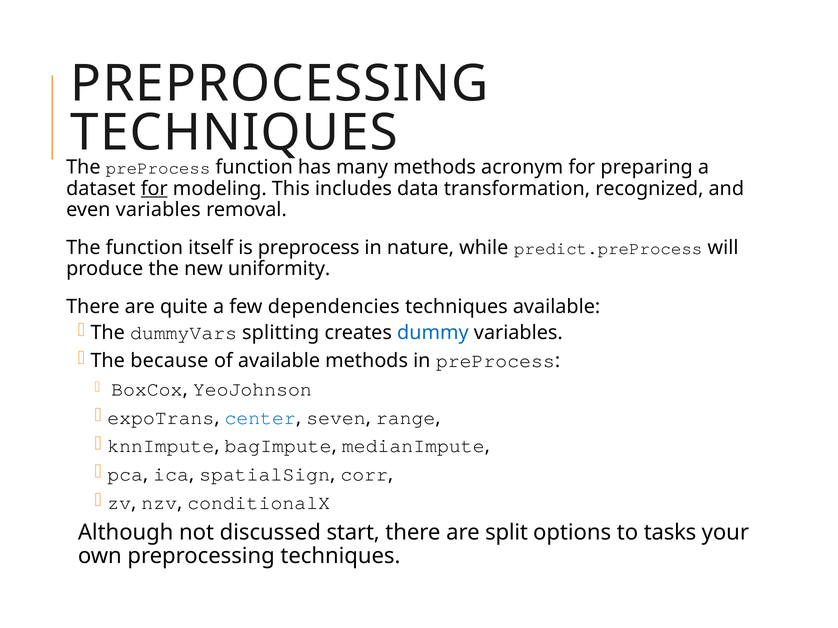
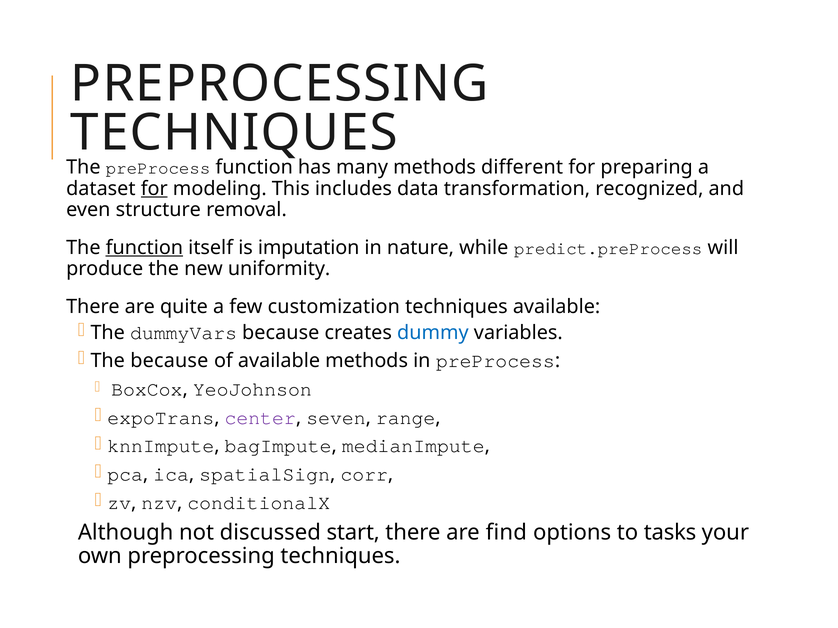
acronym: acronym -> different
even variables: variables -> structure
function at (144, 248) underline: none -> present
is preprocess: preprocess -> imputation
dependencies: dependencies -> customization
dummyVars splitting: splitting -> because
center colour: blue -> purple
split: split -> find
